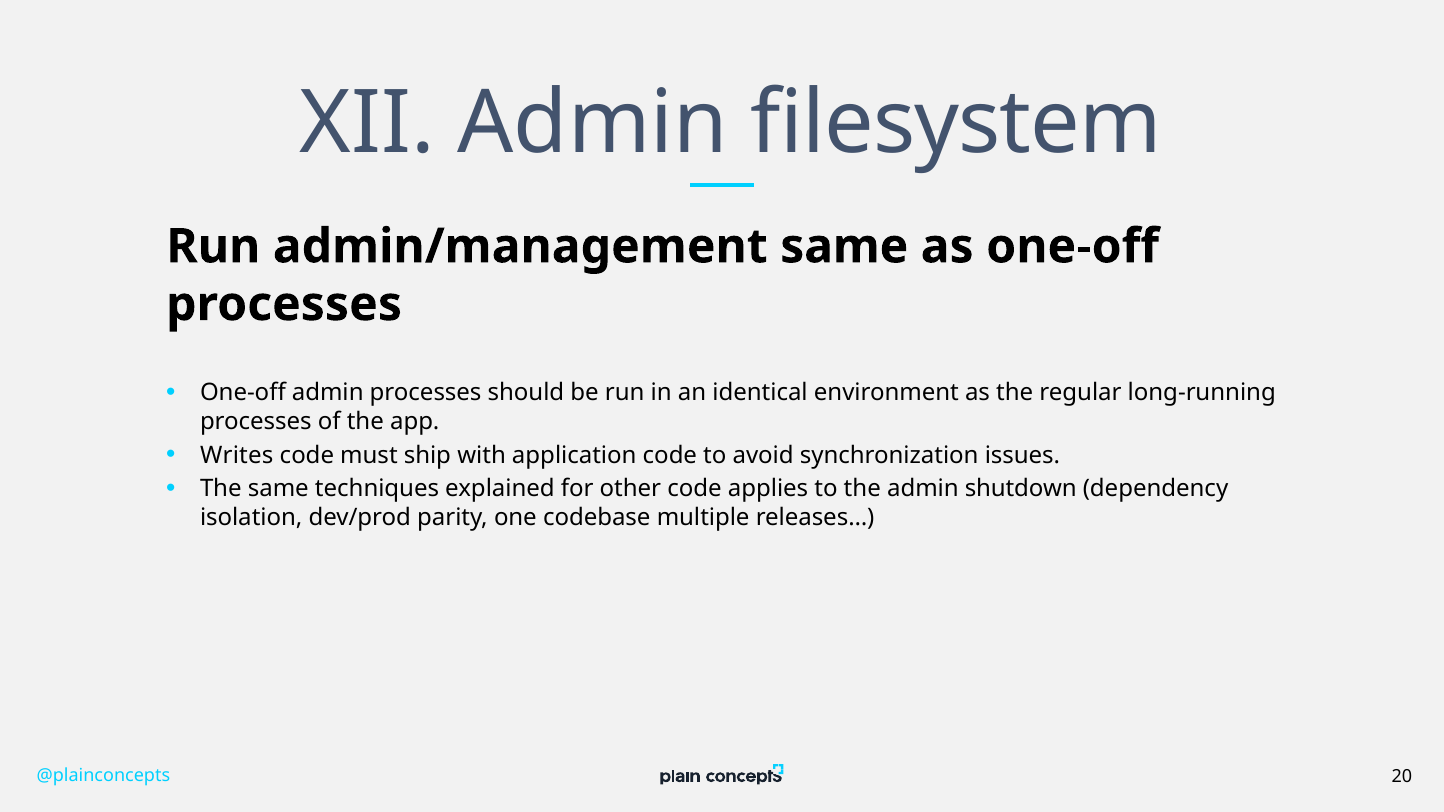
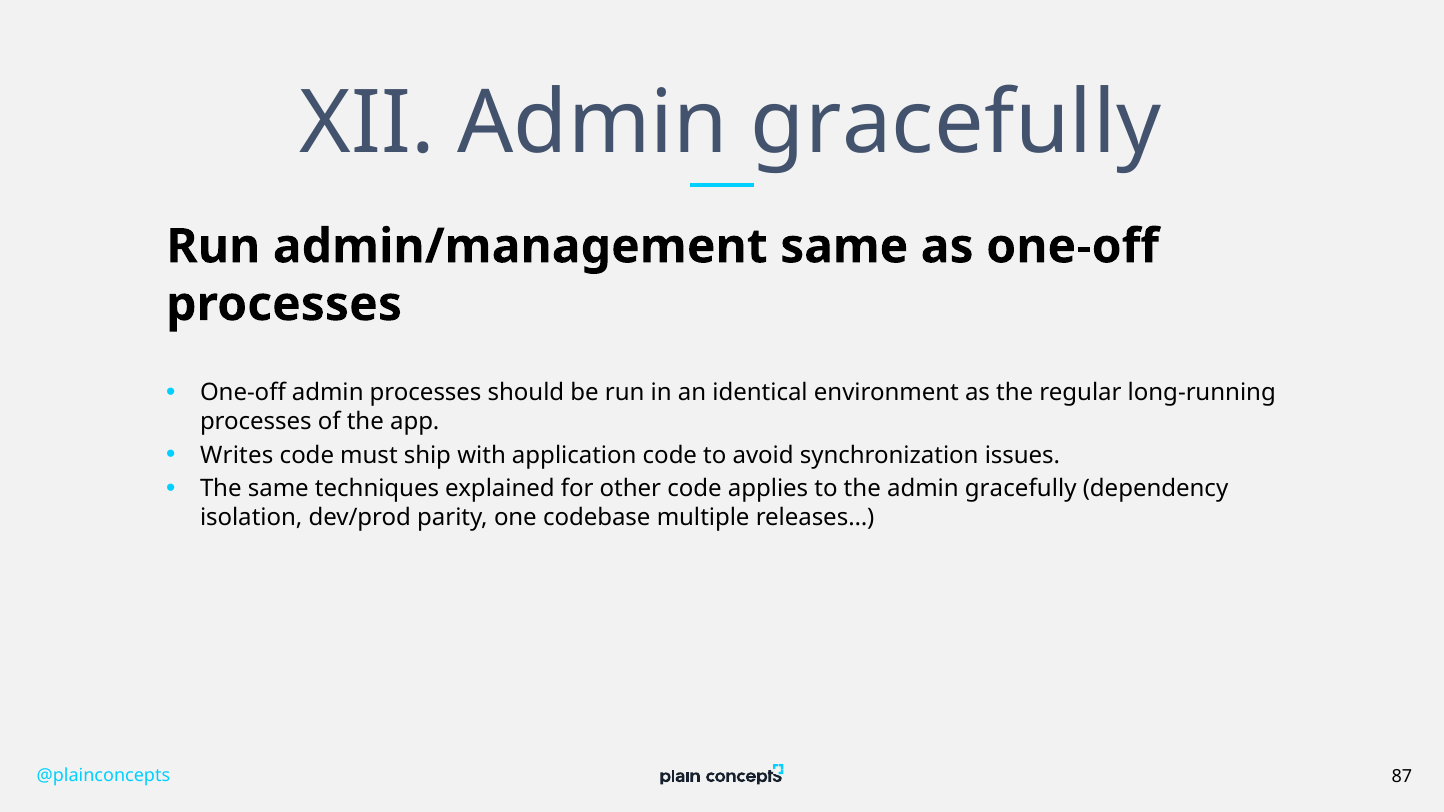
XII Admin filesystem: filesystem -> gracefully
the admin shutdown: shutdown -> gracefully
20: 20 -> 87
